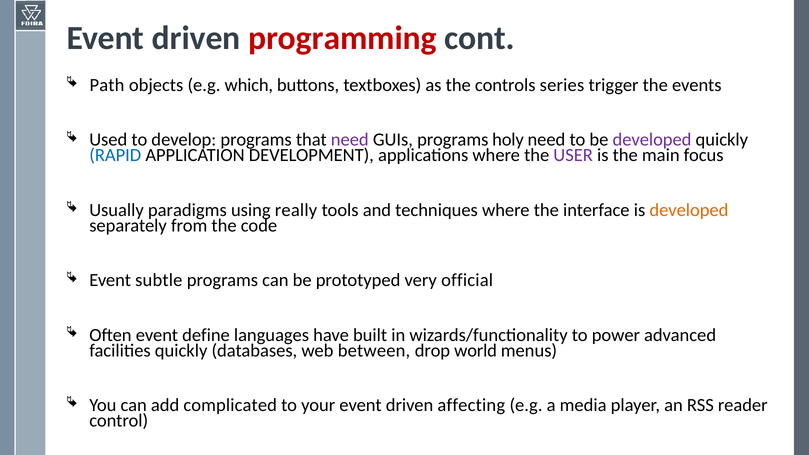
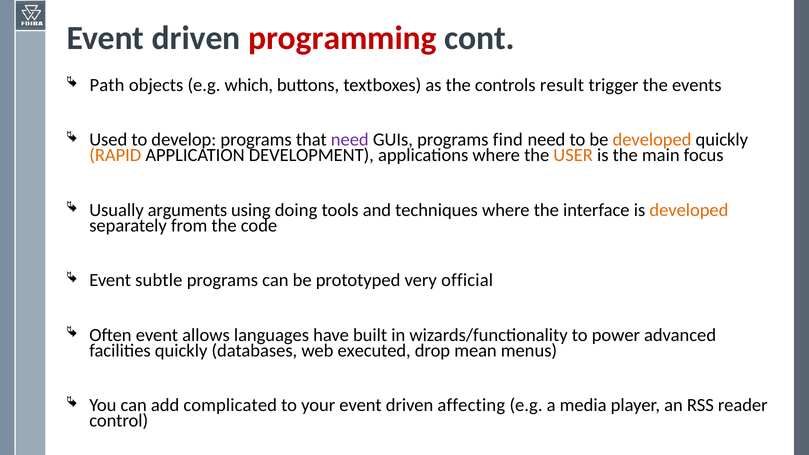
series: series -> result
holy: holy -> find
developed at (652, 140) colour: purple -> orange
RAPID colour: blue -> orange
USER colour: purple -> orange
paradigms: paradigms -> arguments
really: really -> doing
define: define -> allows
between: between -> executed
world: world -> mean
